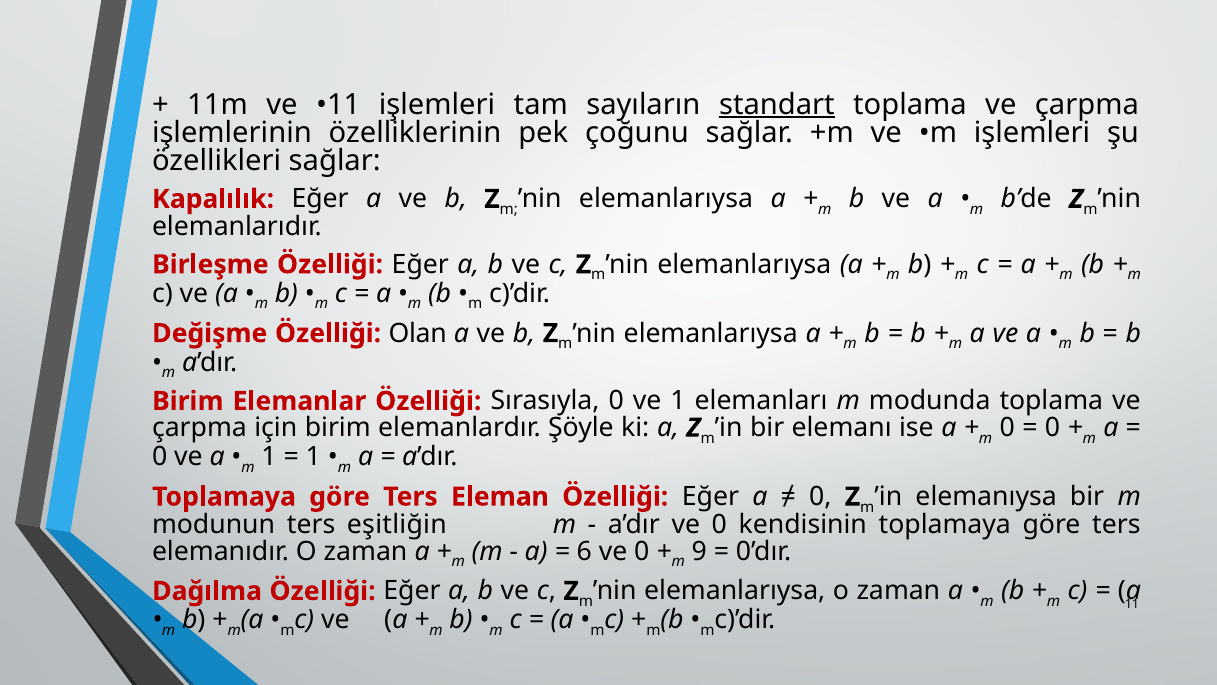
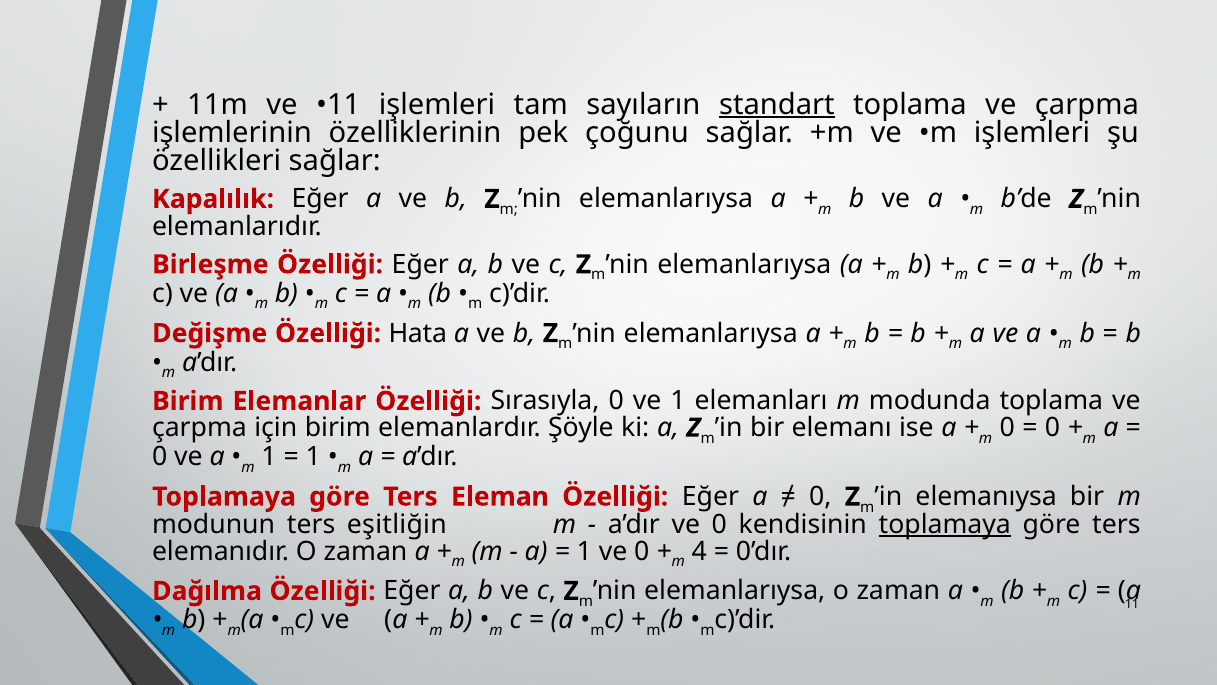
Olan: Olan -> Hata
toplamaya at (945, 524) underline: none -> present
6 at (584, 551): 6 -> 1
9: 9 -> 4
